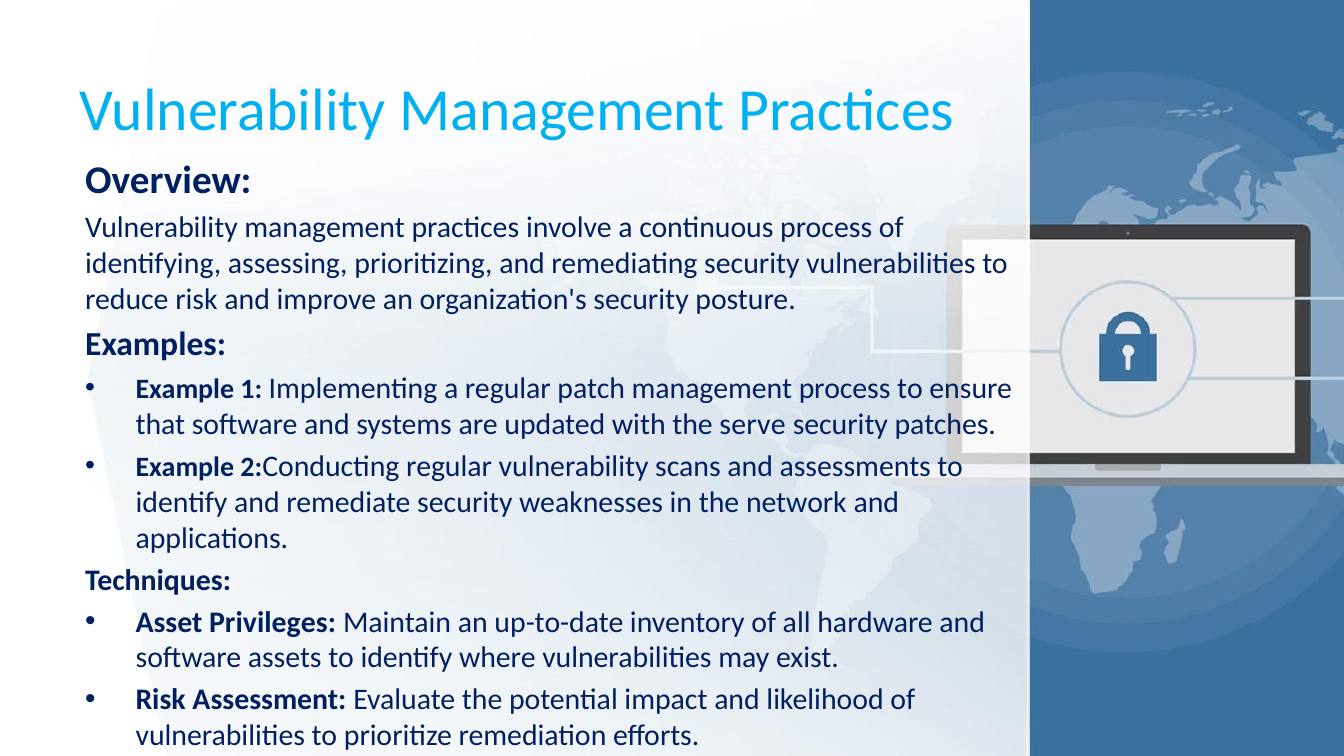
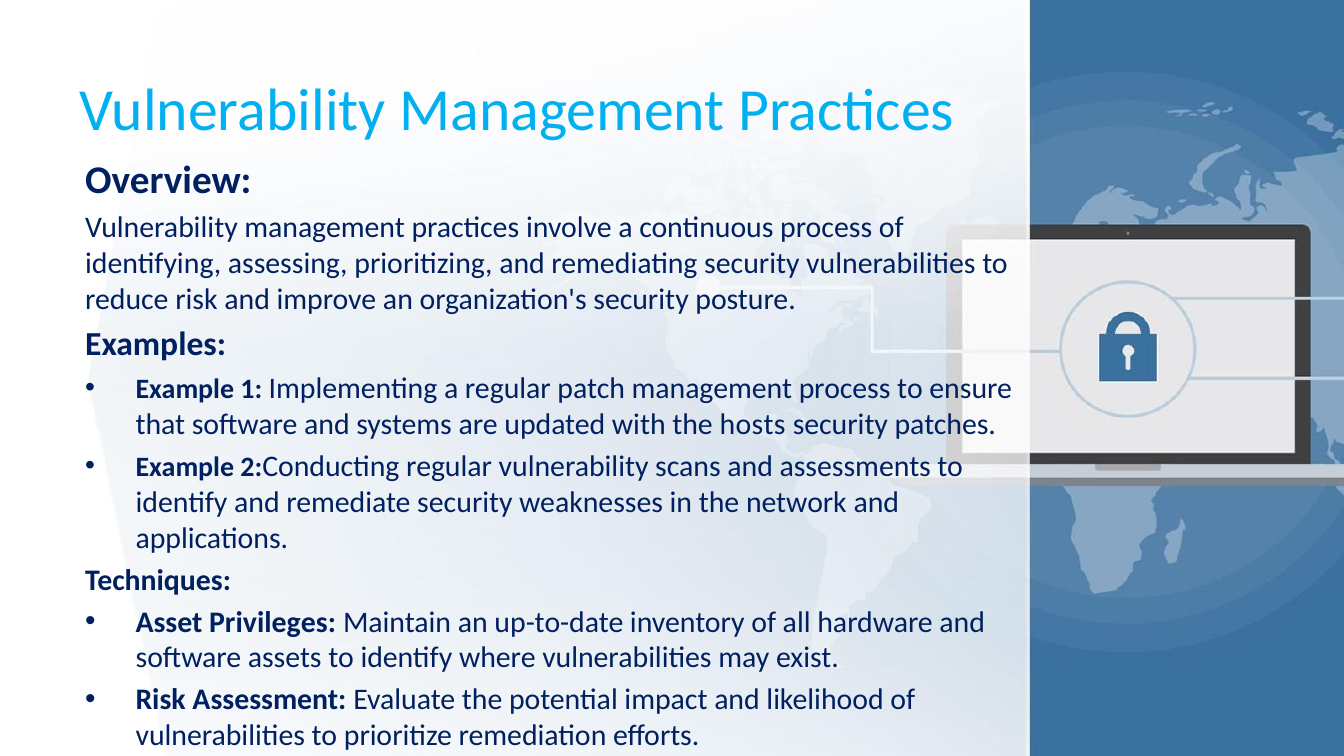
serve: serve -> hosts
